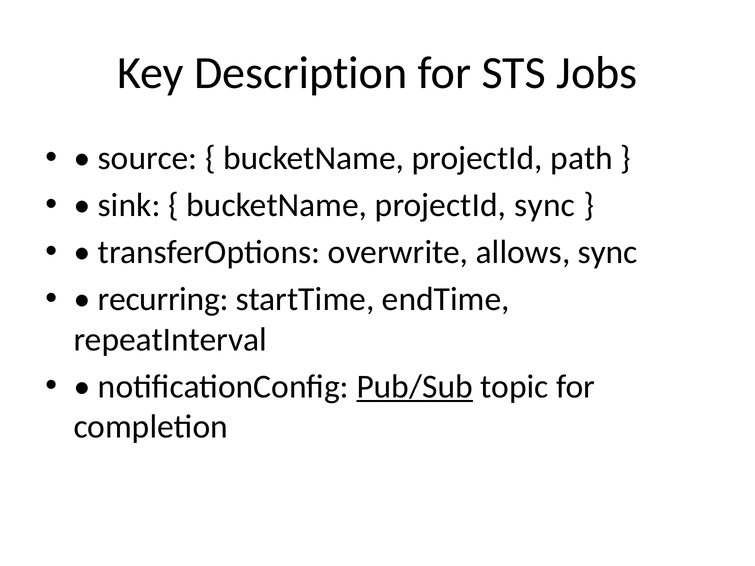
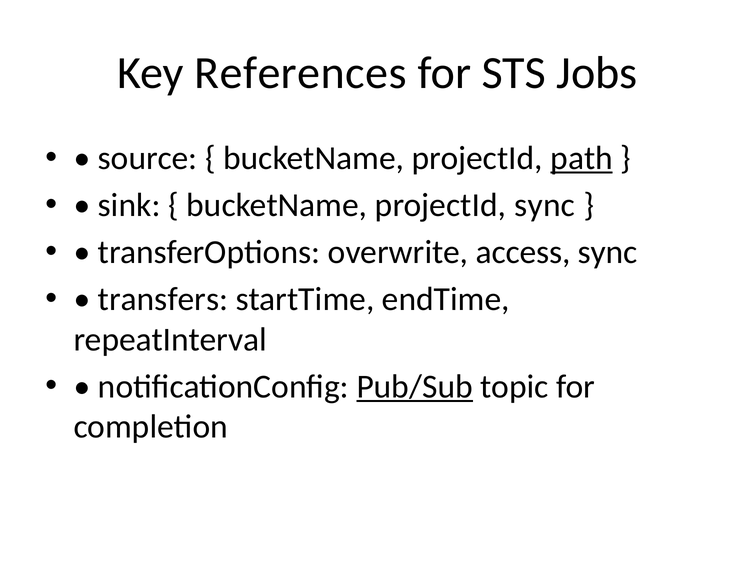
Description: Description -> References
path underline: none -> present
allows: allows -> access
recurring: recurring -> transfers
